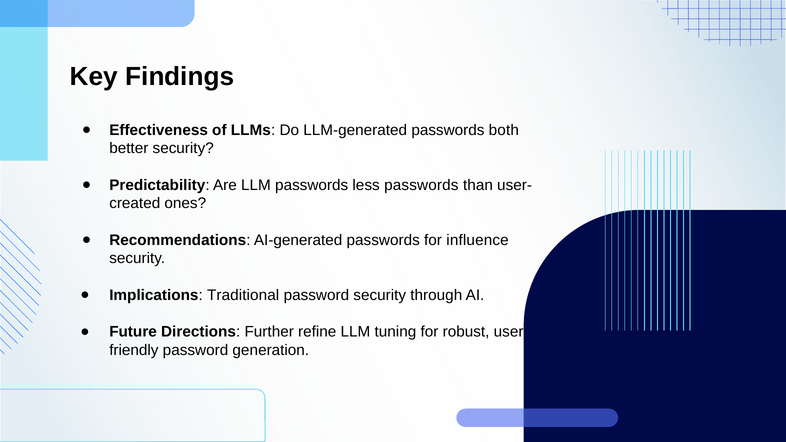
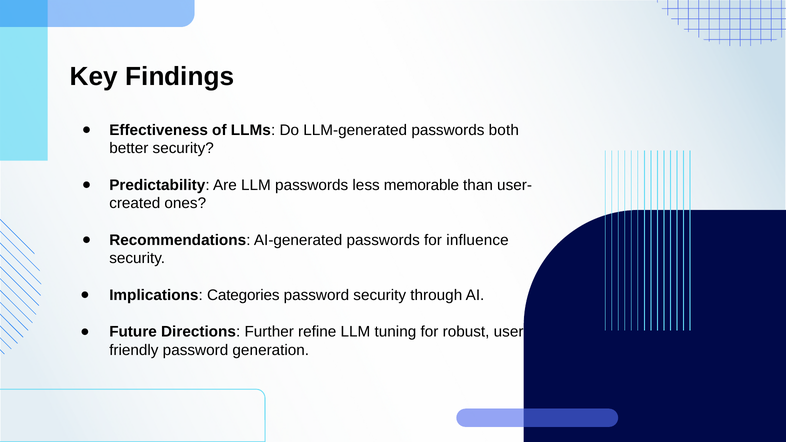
less passwords: passwords -> memorable
Traditional: Traditional -> Categories
